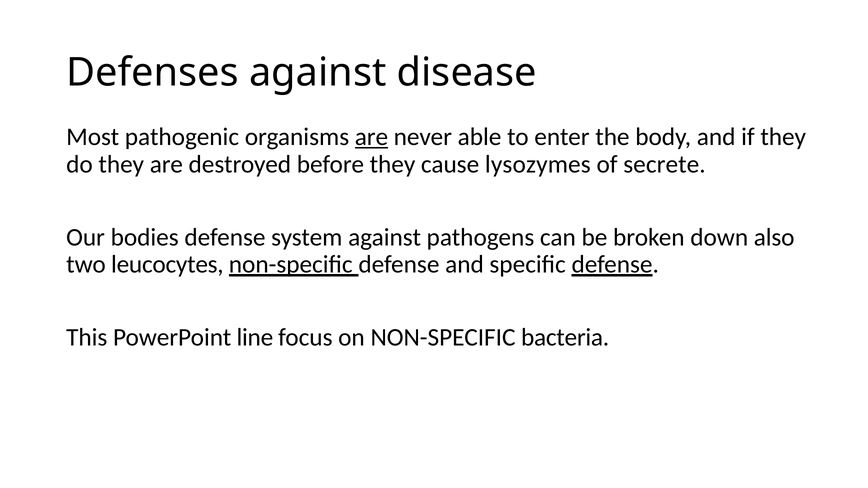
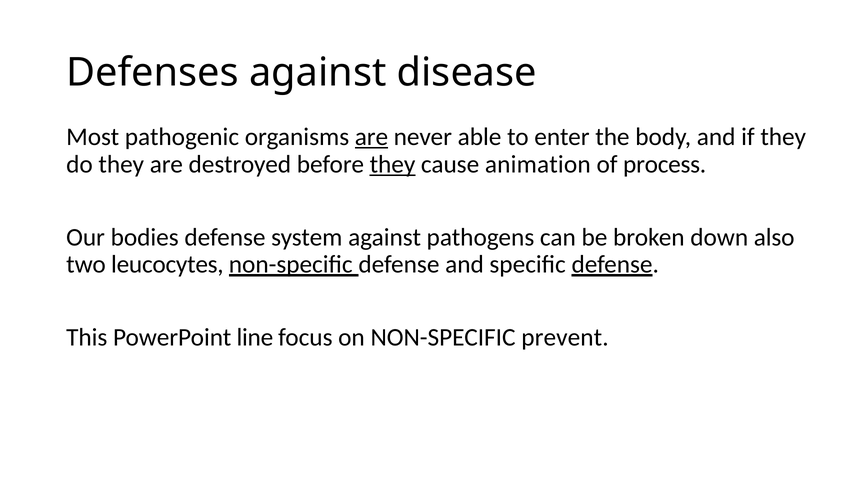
they at (393, 164) underline: none -> present
lysozymes: lysozymes -> animation
secrete: secrete -> process
bacteria: bacteria -> prevent
